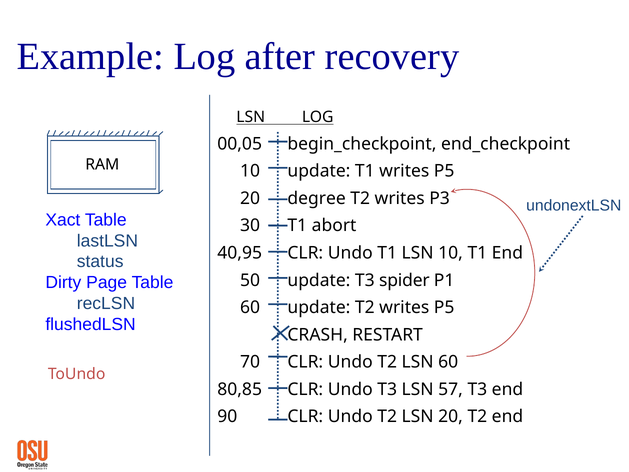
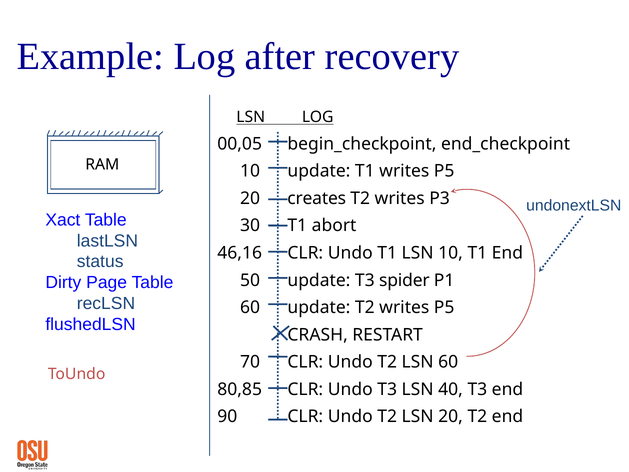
degree: degree -> creates
40,95: 40,95 -> 46,16
57: 57 -> 40
